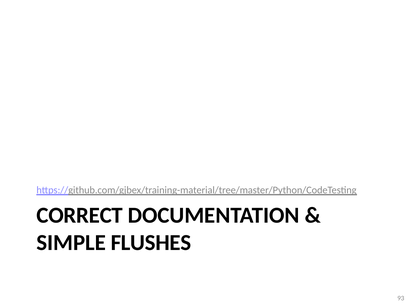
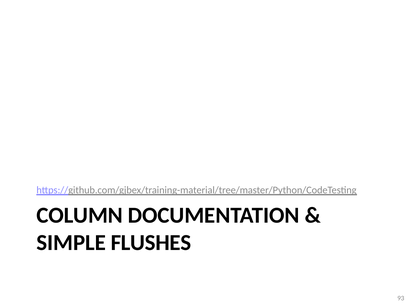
CORRECT: CORRECT -> COLUMN
